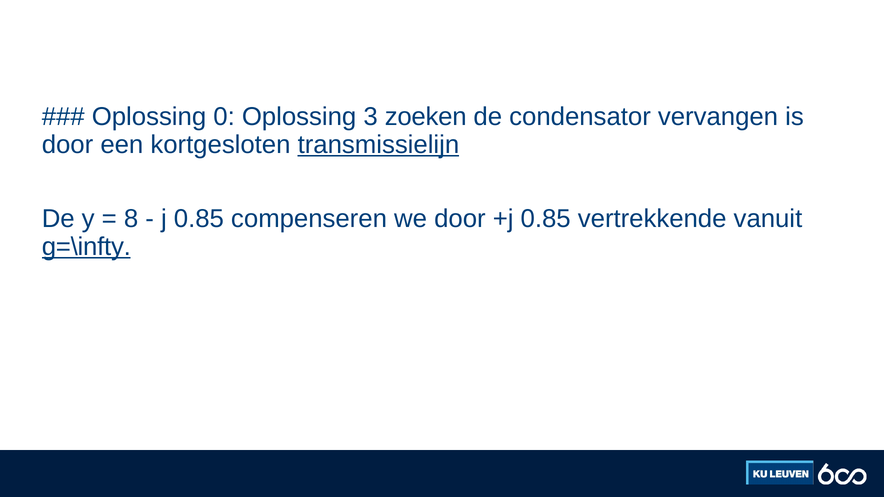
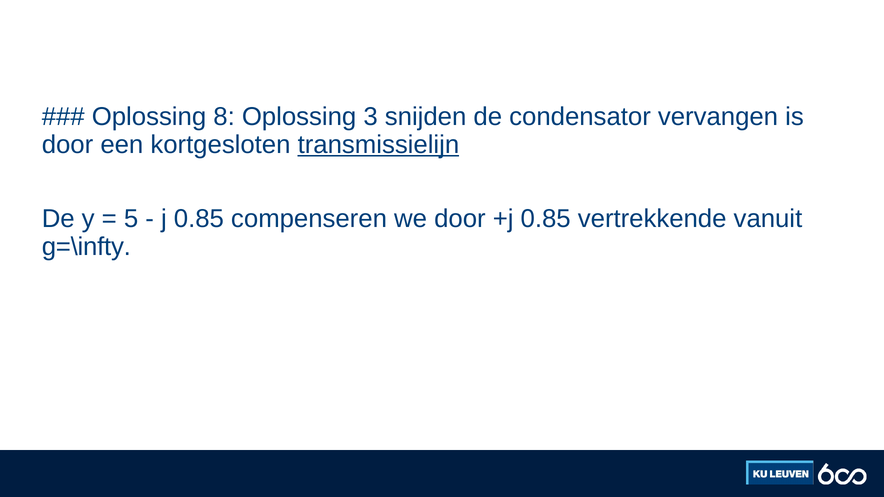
0: 0 -> 8
zoeken: zoeken -> snijden
8: 8 -> 5
g=\infty underline: present -> none
